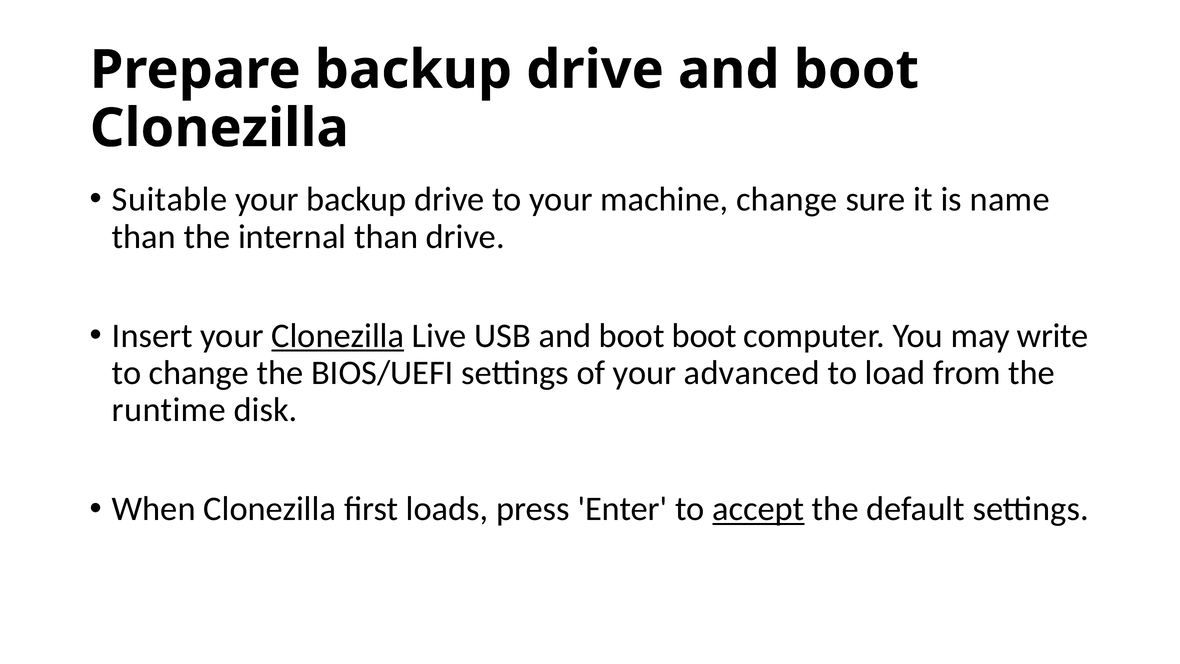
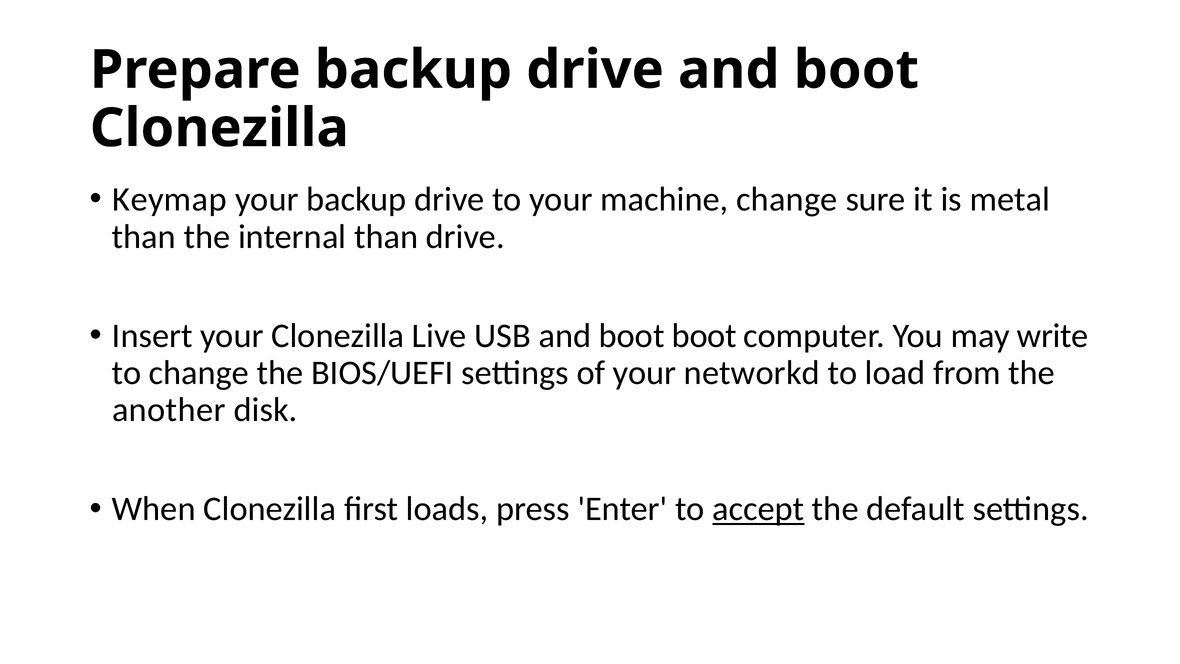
Suitable: Suitable -> Keymap
name: name -> metal
Clonezilla at (338, 336) underline: present -> none
advanced: advanced -> networkd
runtime: runtime -> another
